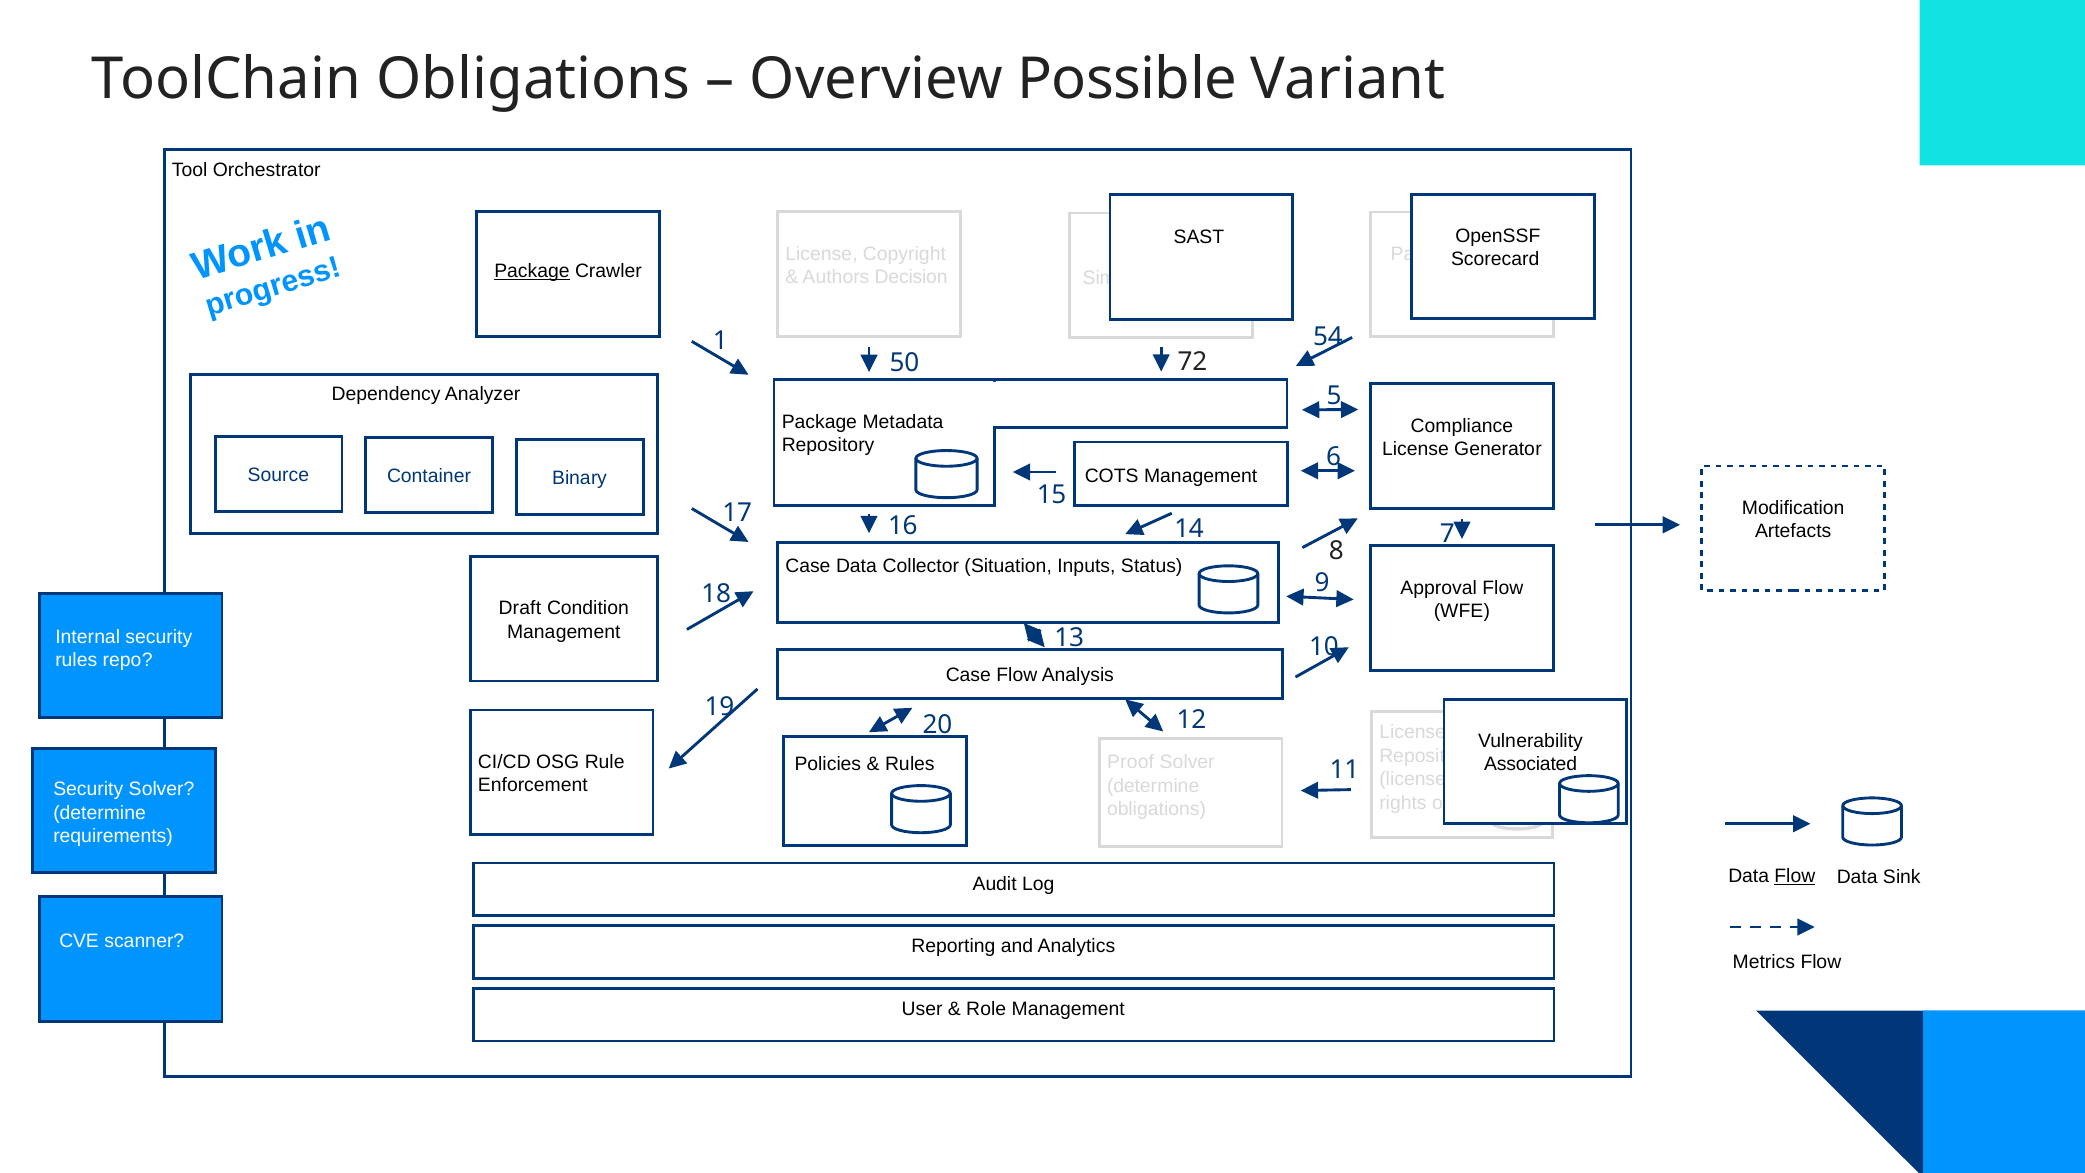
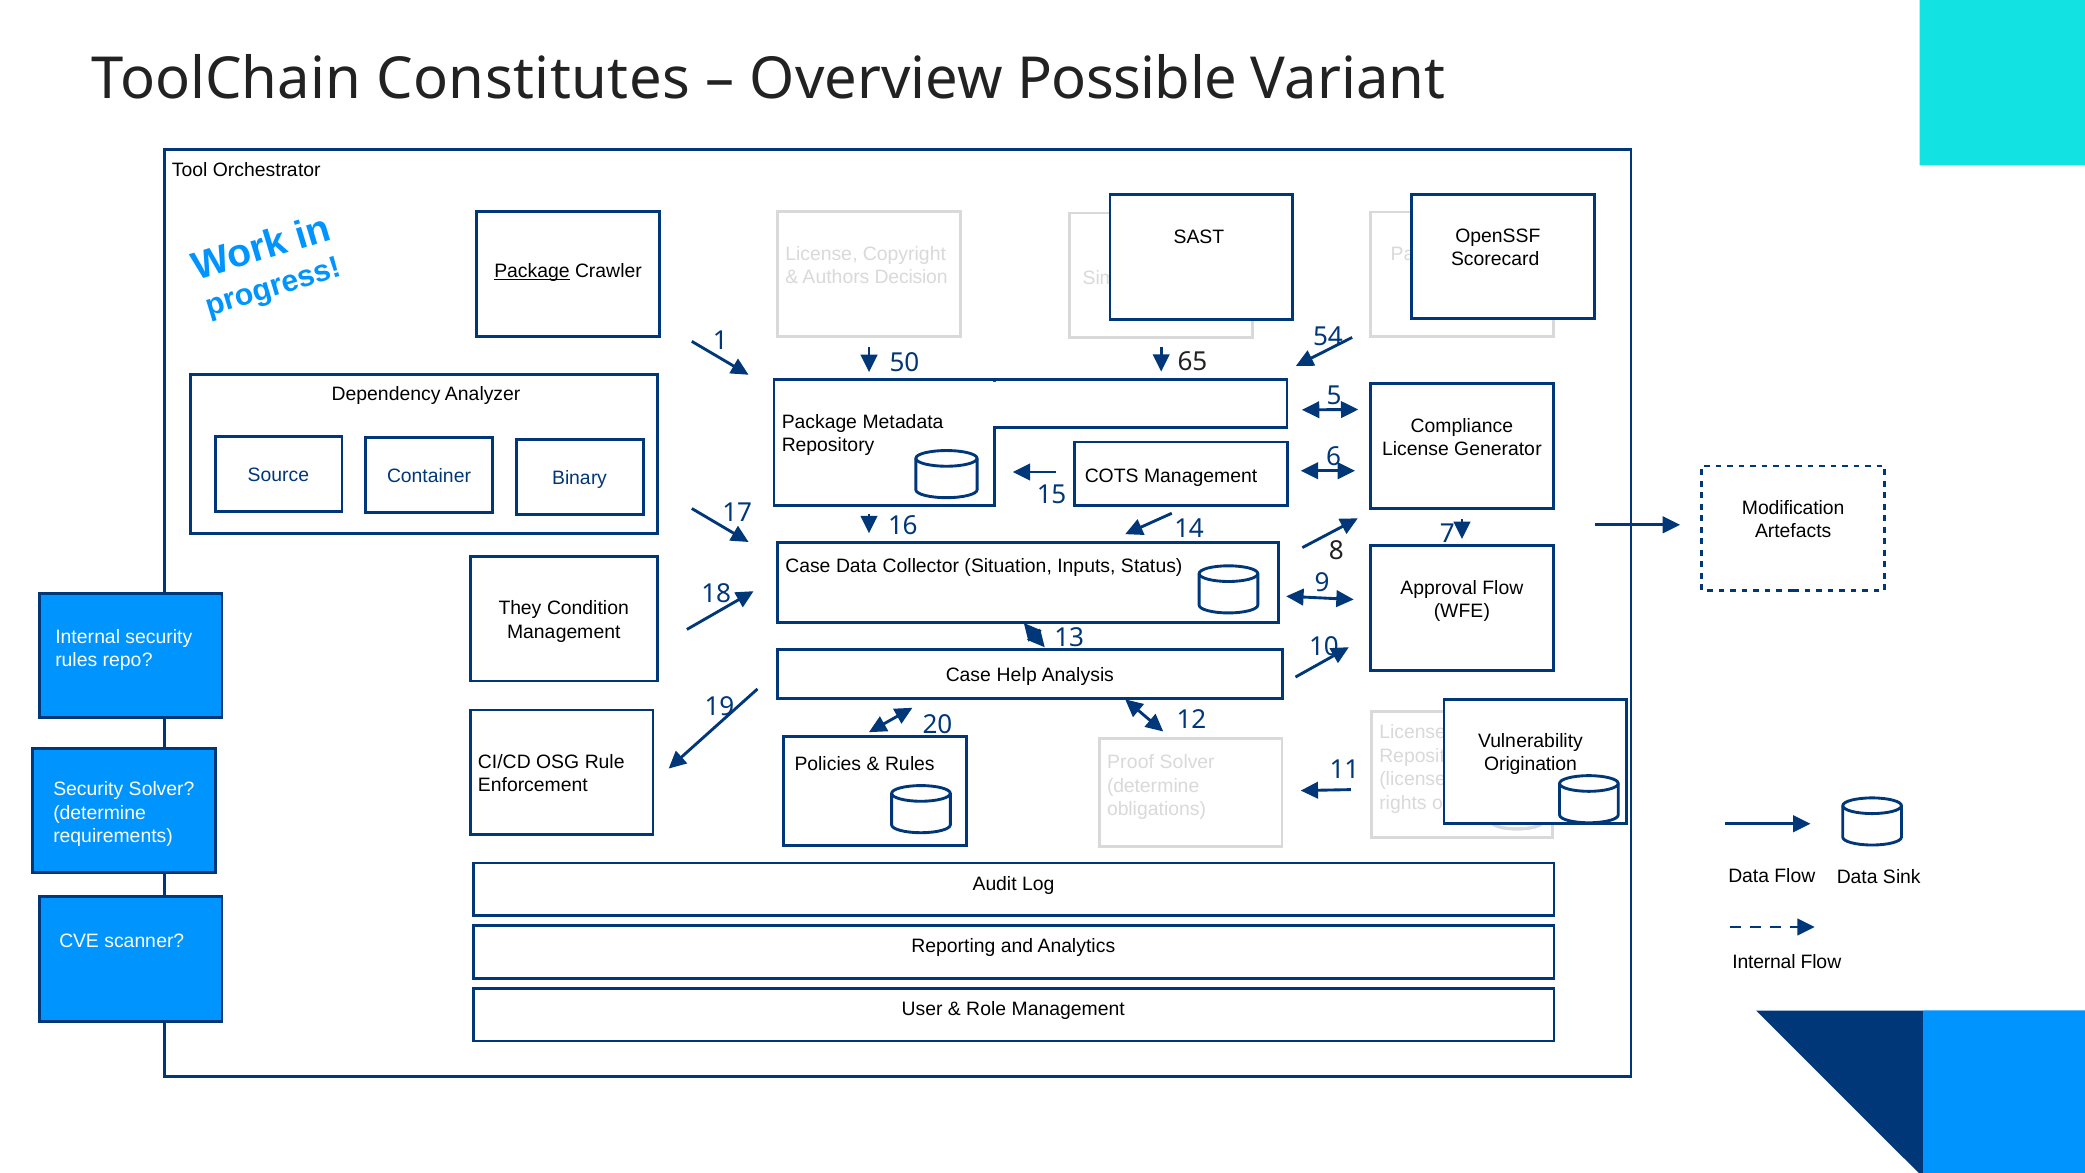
ToolChain Obligations: Obligations -> Constitutes
72: 72 -> 65
Draft: Draft -> They
Case Flow: Flow -> Help
Associated: Associated -> Origination
Flow at (1795, 876) underline: present -> none
Metrics at (1764, 962): Metrics -> Internal
